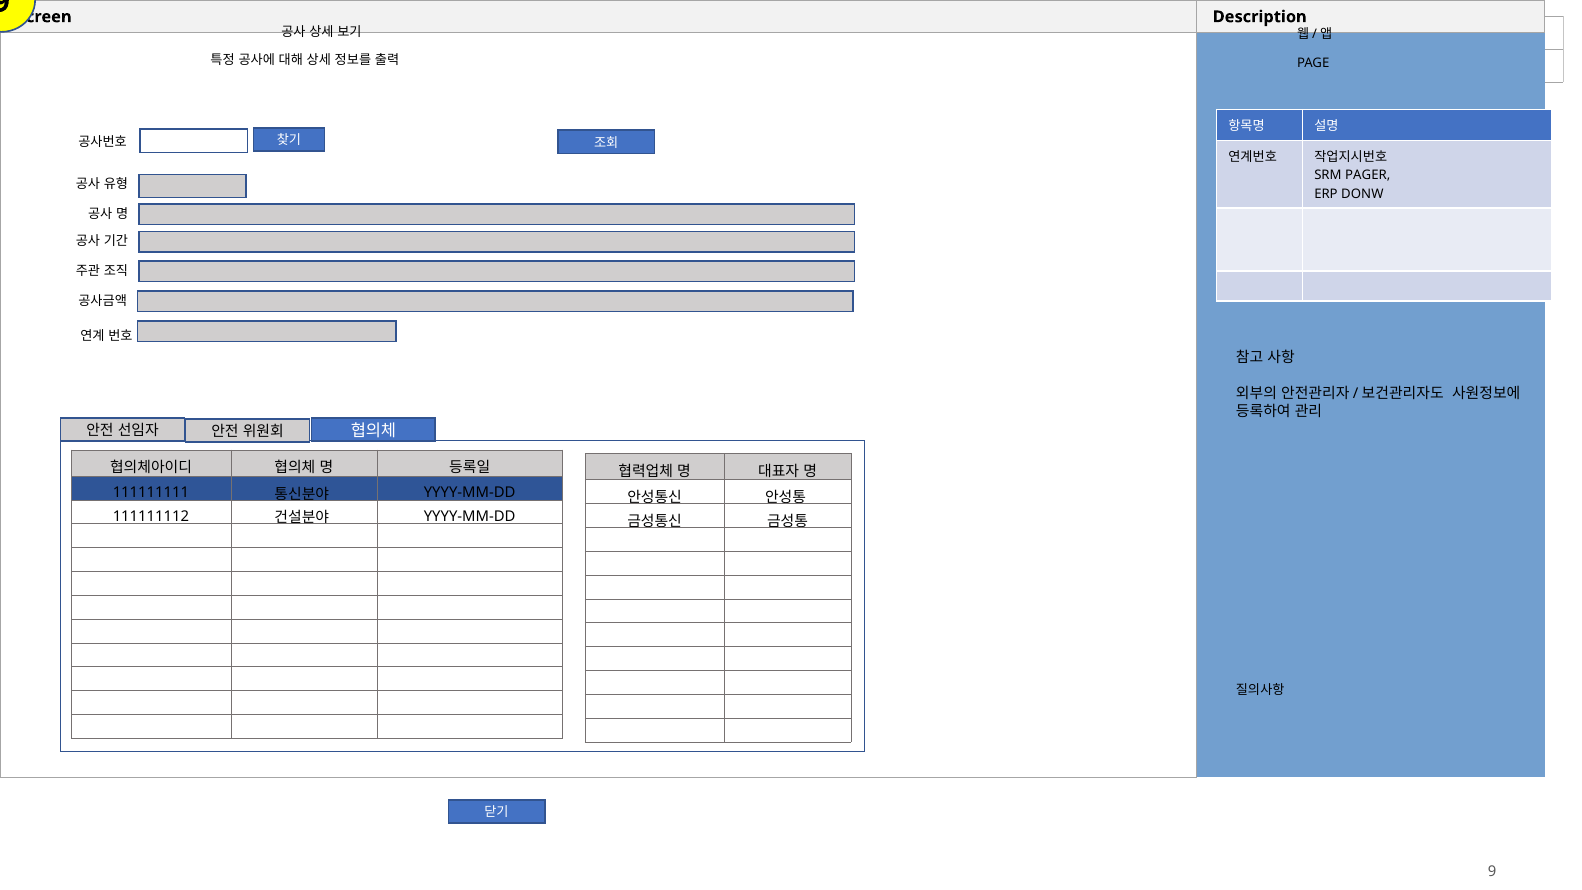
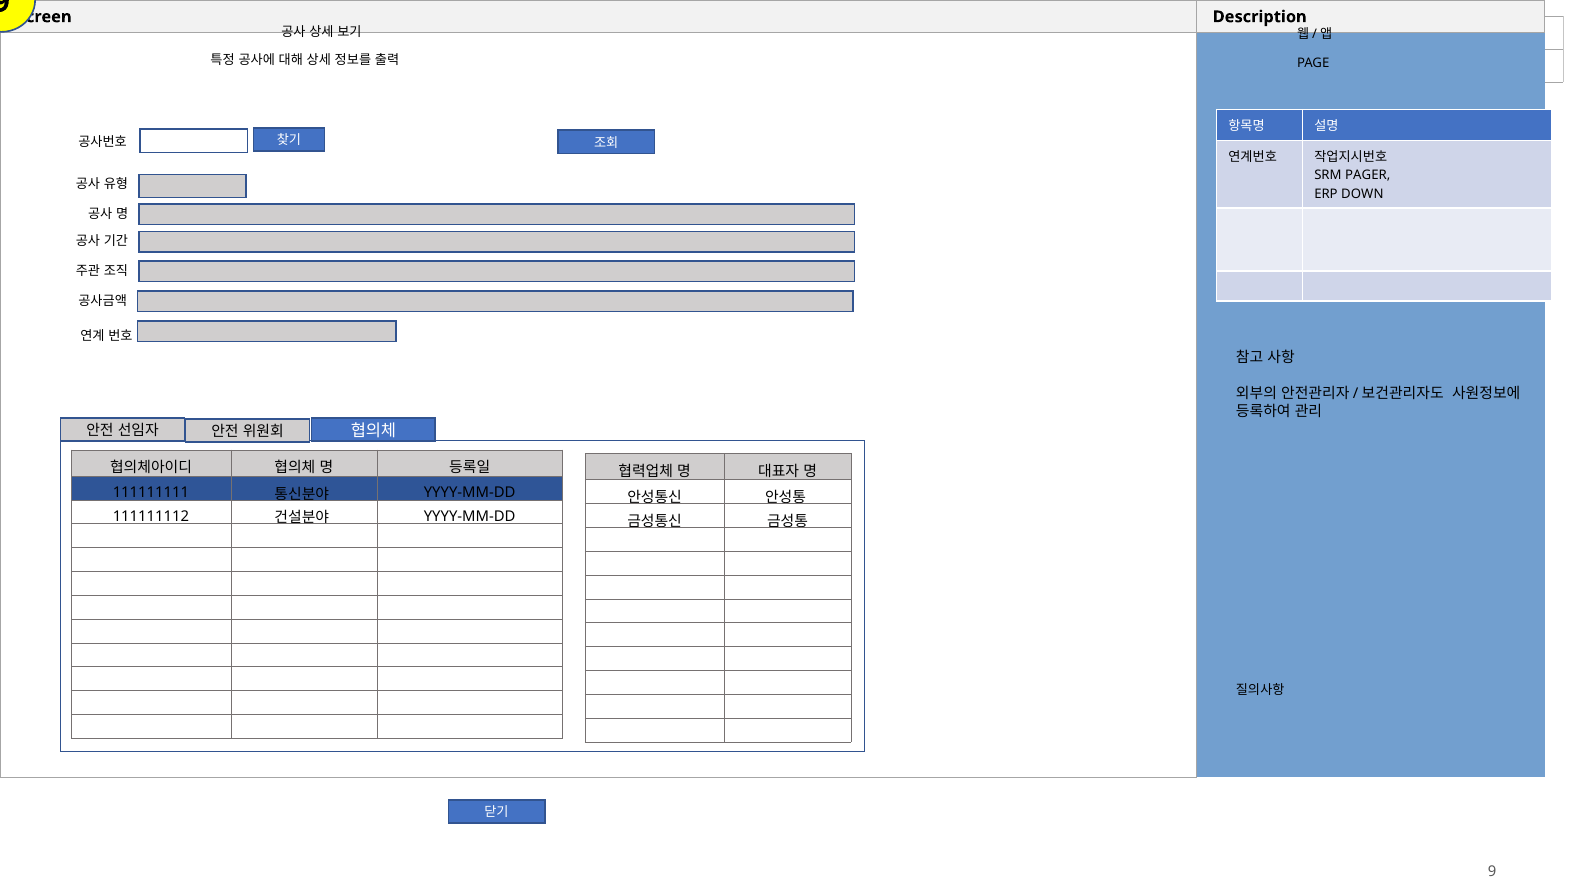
DONW: DONW -> DOWN
